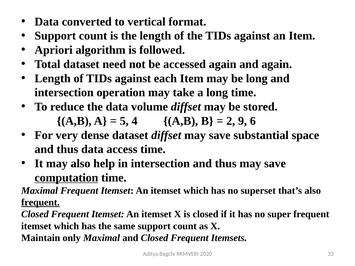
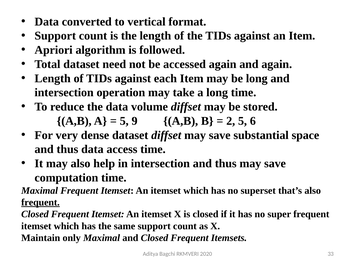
4: 4 -> 9
2 9: 9 -> 5
computation underline: present -> none
